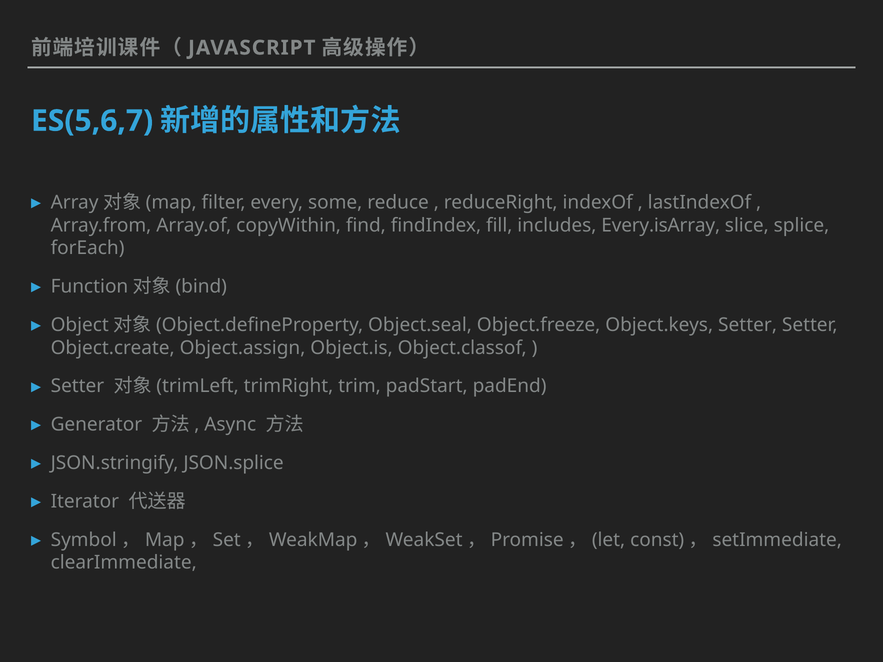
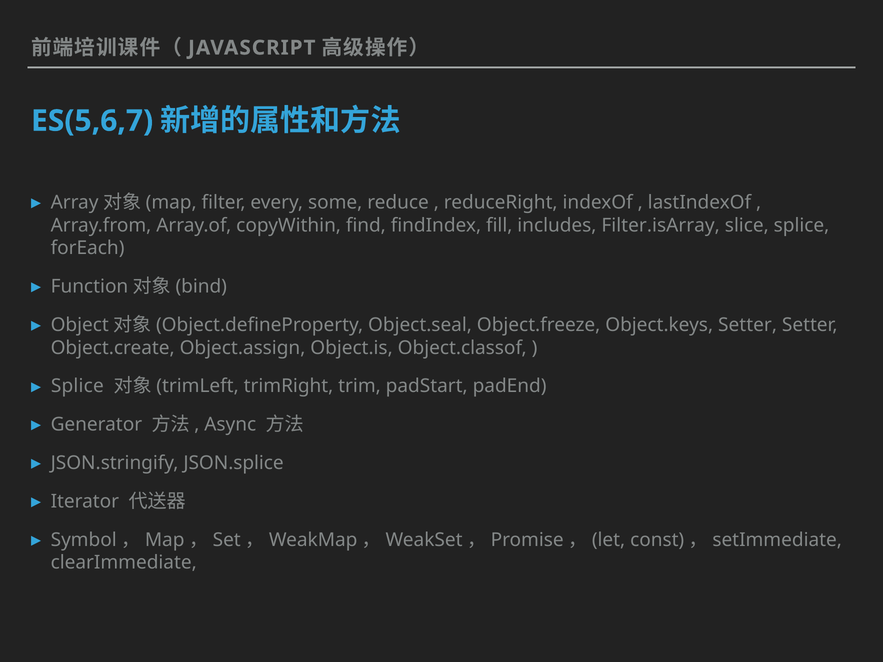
Every.isArray: Every.isArray -> Filter.isArray
Setter at (77, 386): Setter -> Splice
